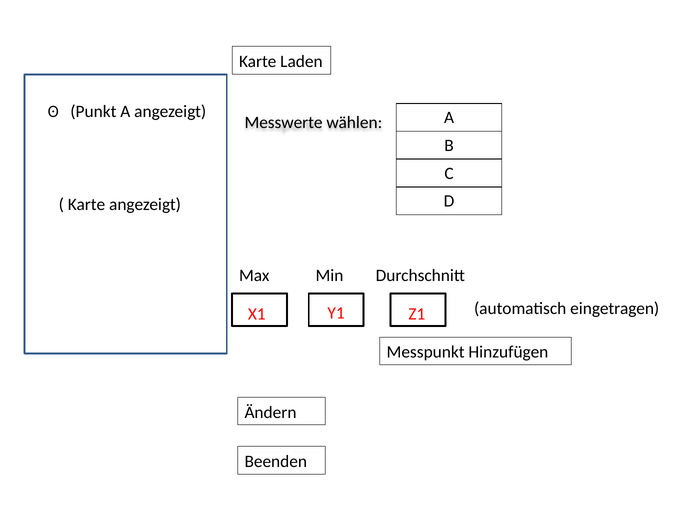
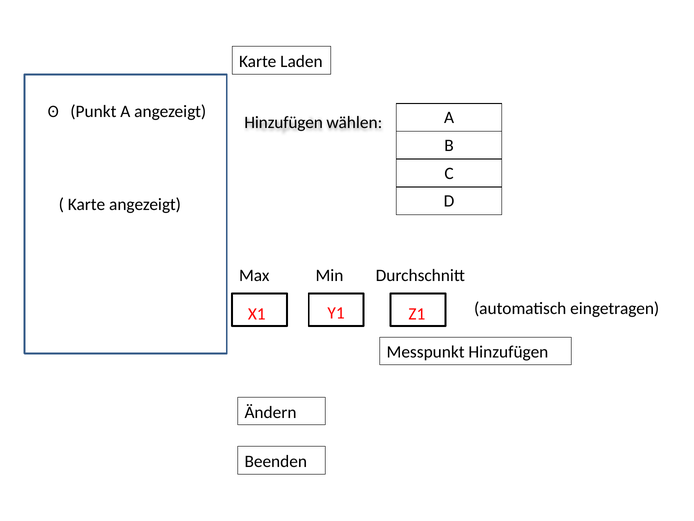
Messwerte at (284, 122): Messwerte -> Hinzufügen
